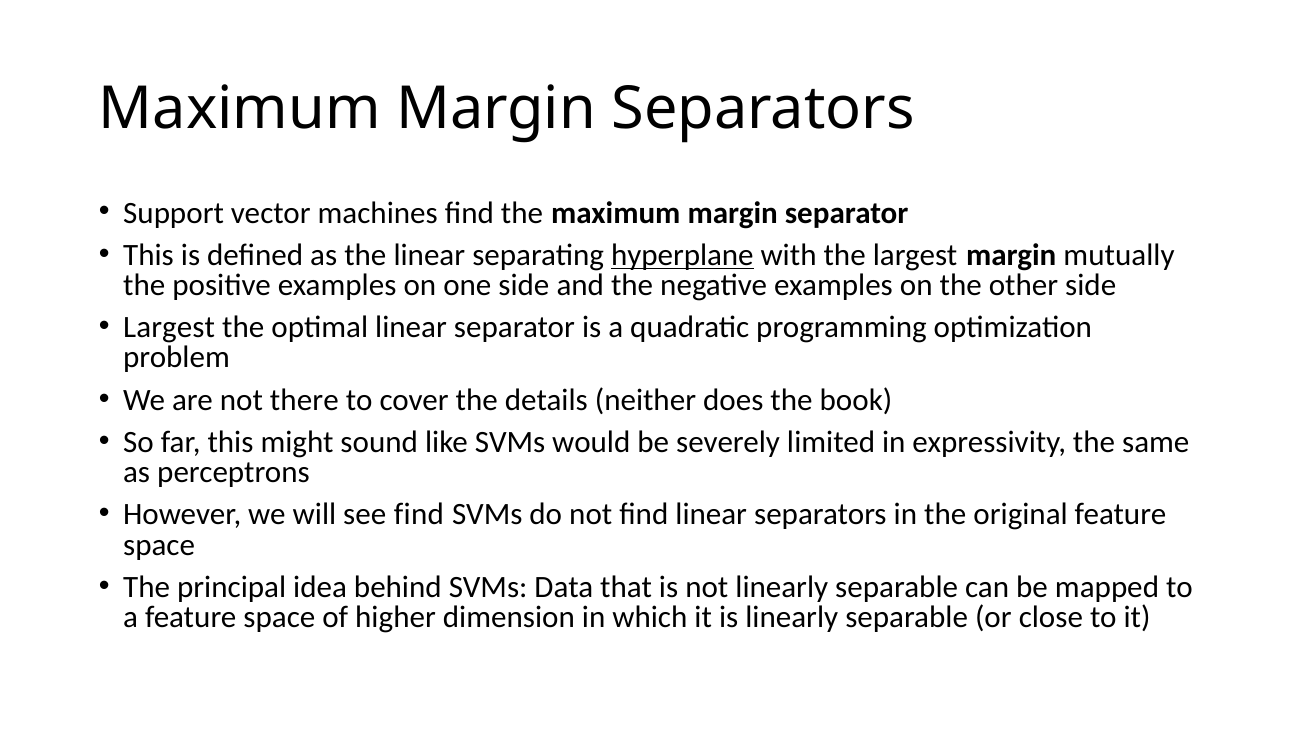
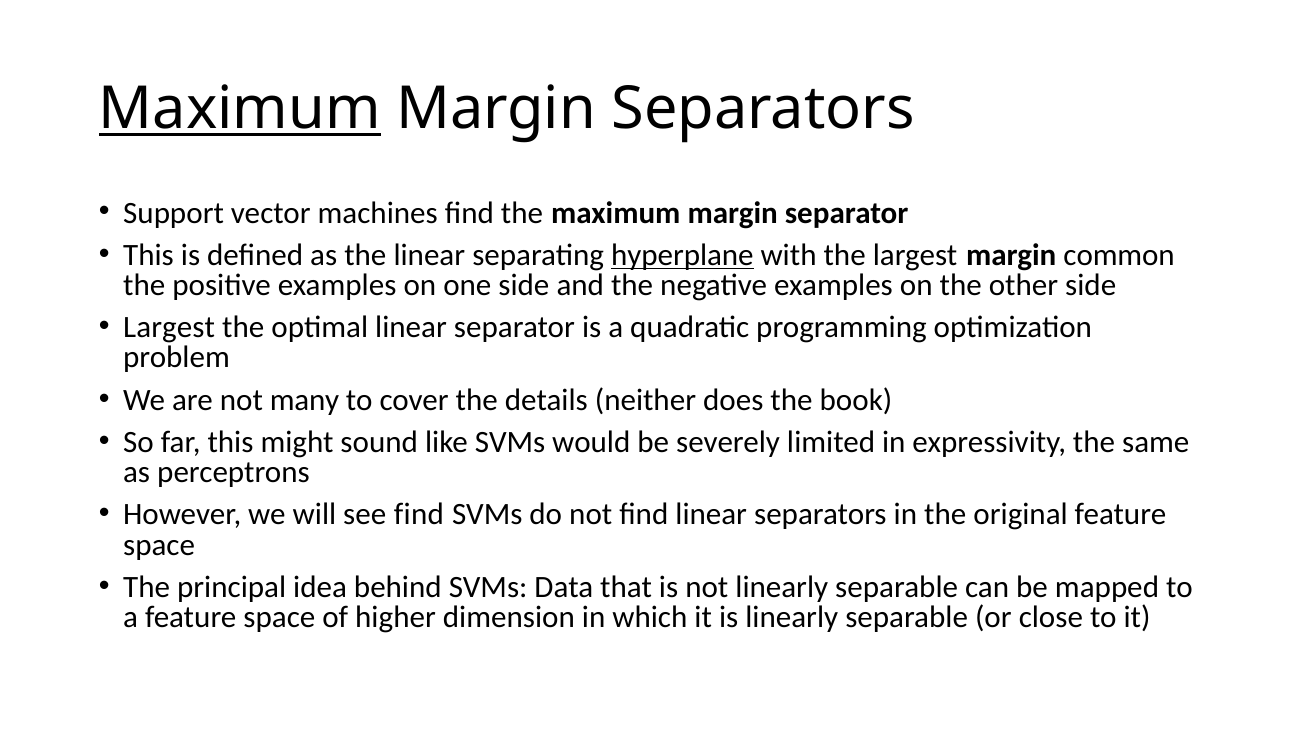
Maximum at (240, 109) underline: none -> present
mutually: mutually -> common
there: there -> many
